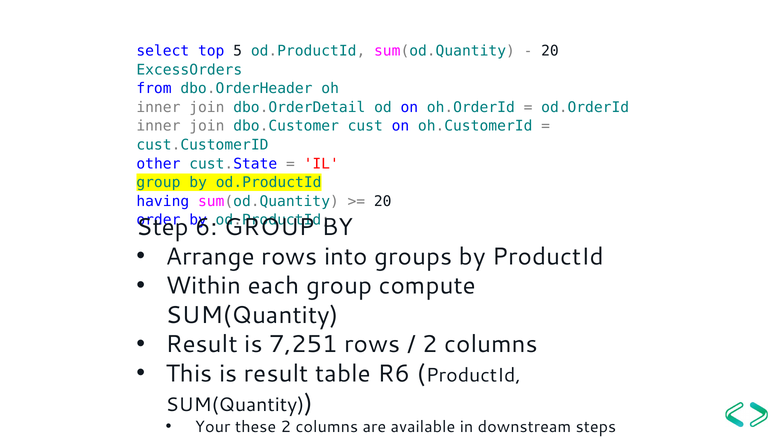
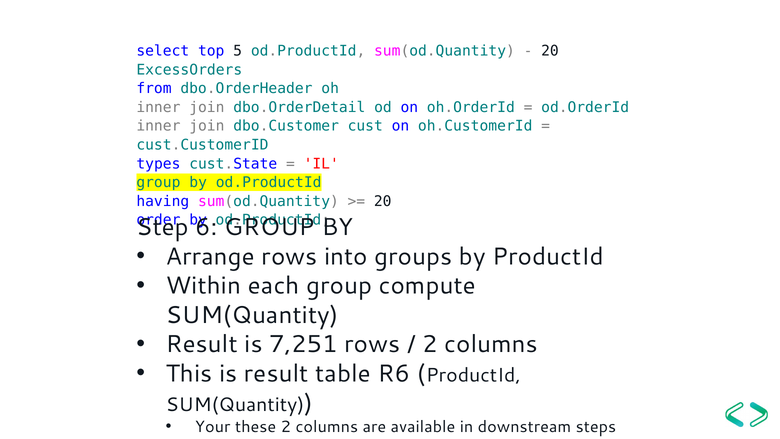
other: other -> types
